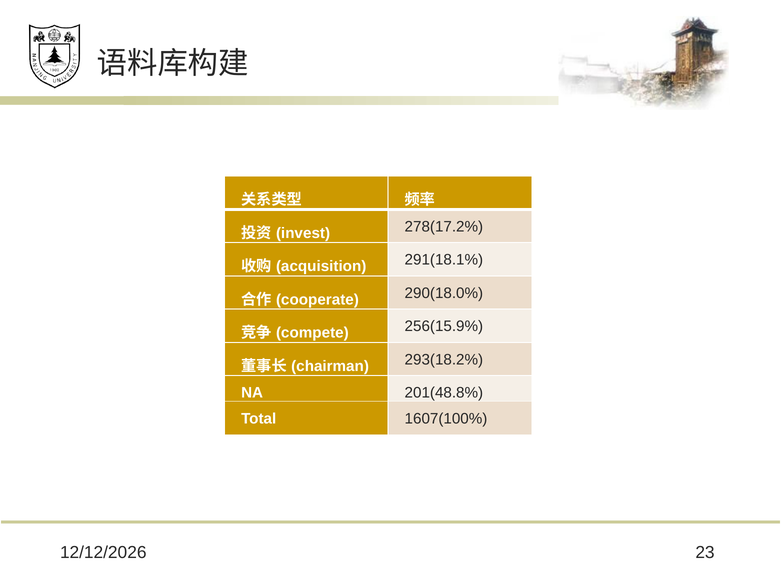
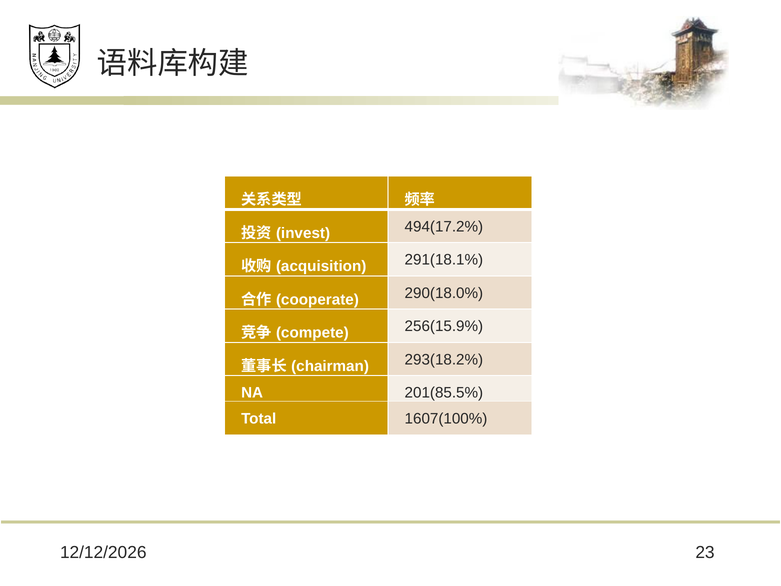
278(17.2%: 278(17.2% -> 494(17.2%
201(48.8%: 201(48.8% -> 201(85.5%
